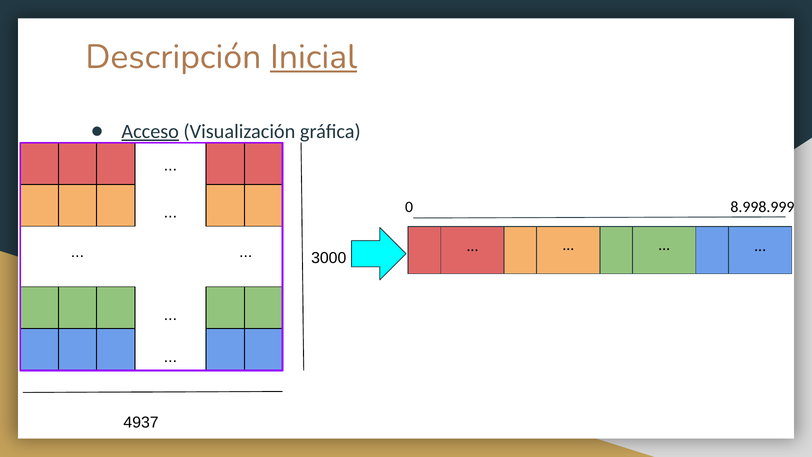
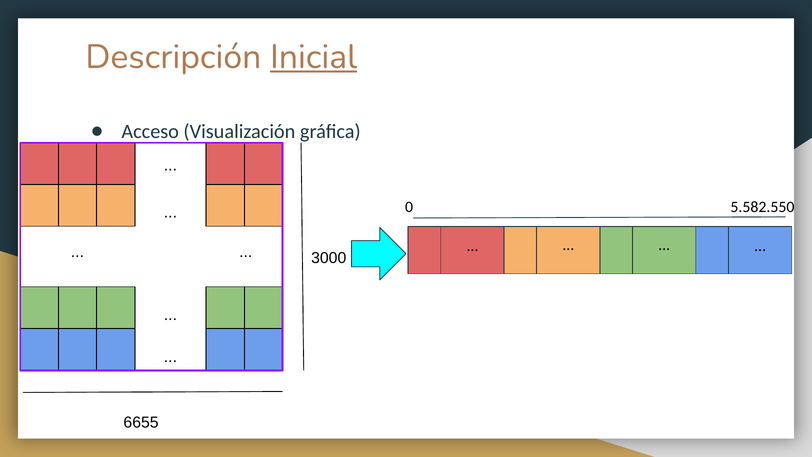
Acceso underline: present -> none
8.998.999: 8.998.999 -> 5.582.550
4937: 4937 -> 6655
